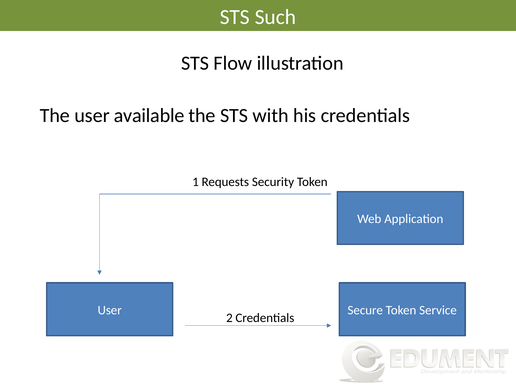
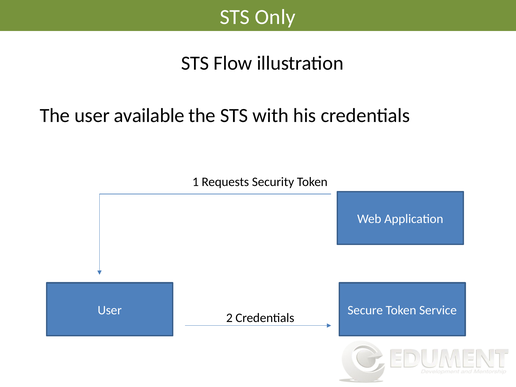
Such: Such -> Only
